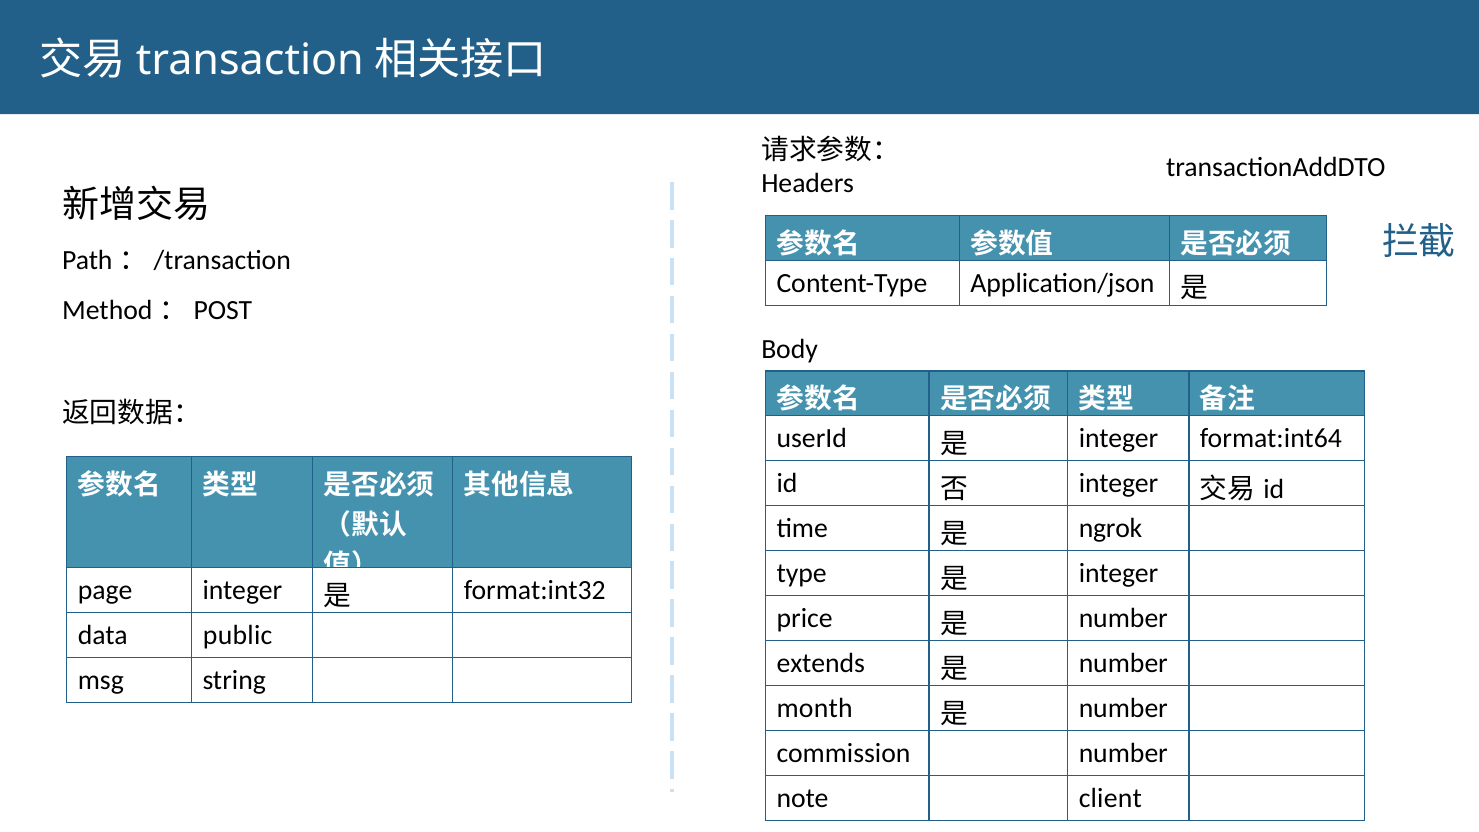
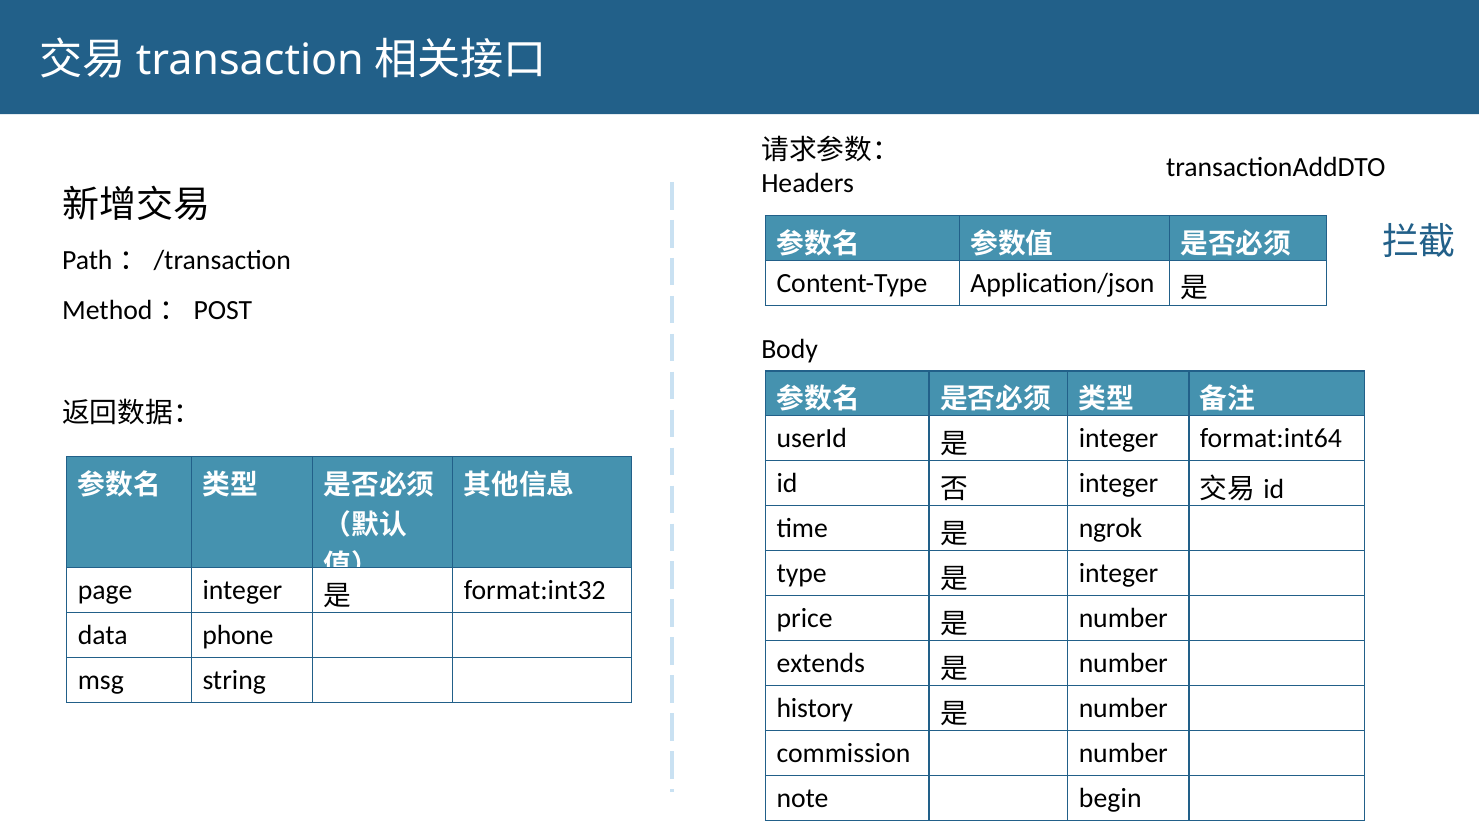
public: public -> phone
month: month -> history
client: client -> begin
